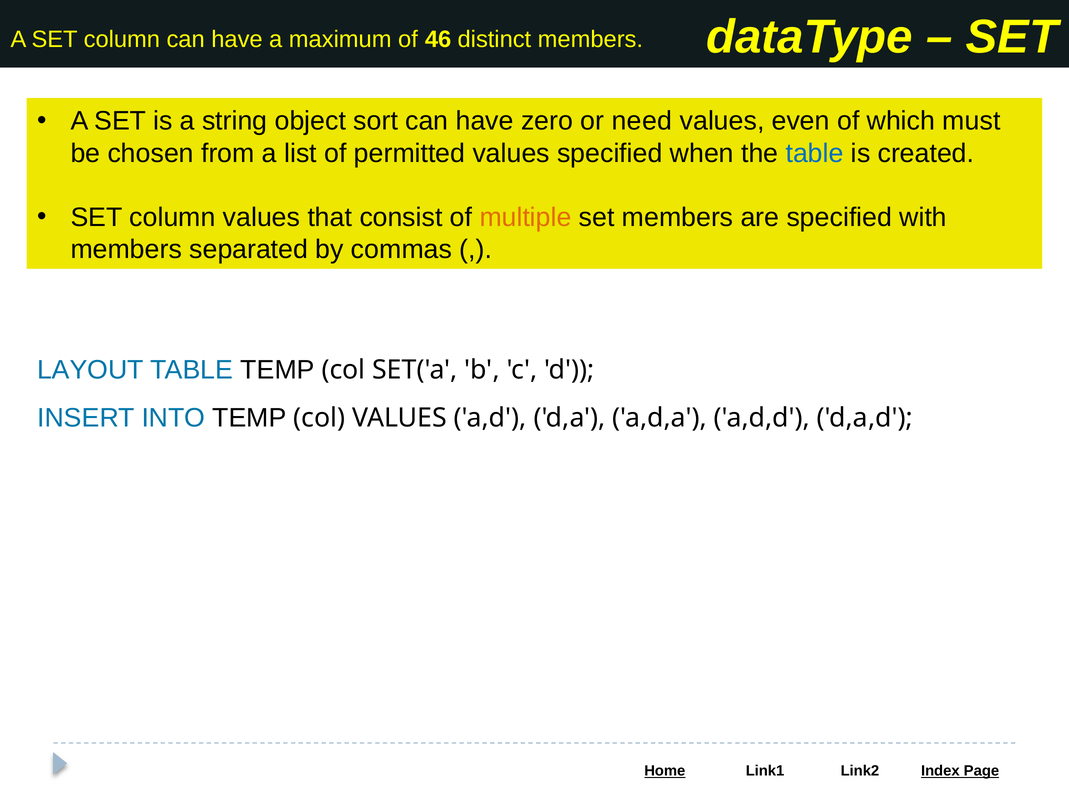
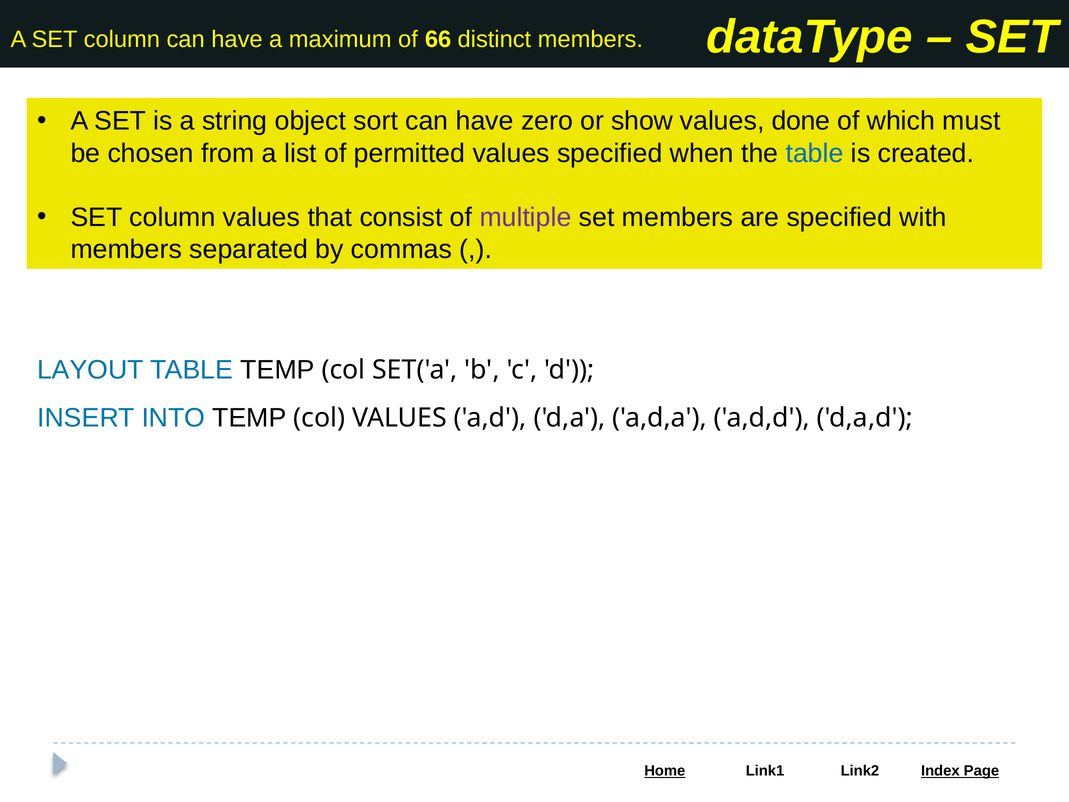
46: 46 -> 66
need: need -> show
even: even -> done
multiple colour: orange -> purple
